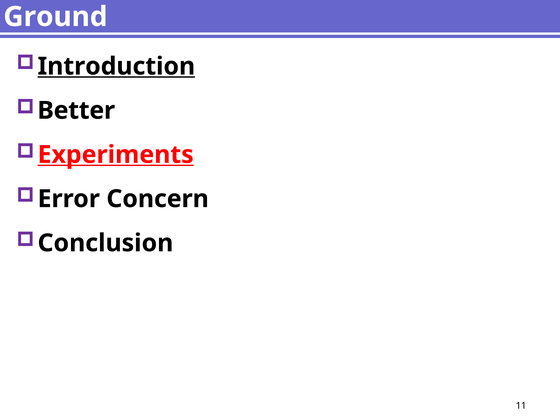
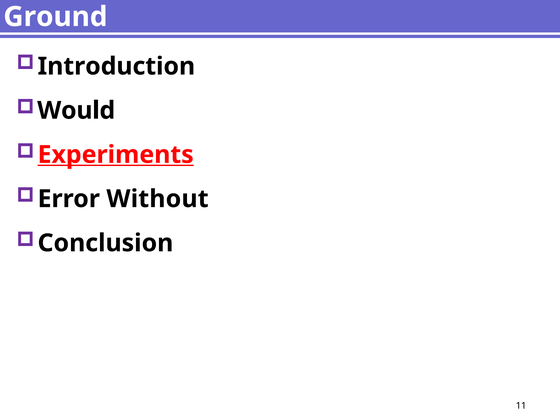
Introduction underline: present -> none
Better: Better -> Would
Concern: Concern -> Without
